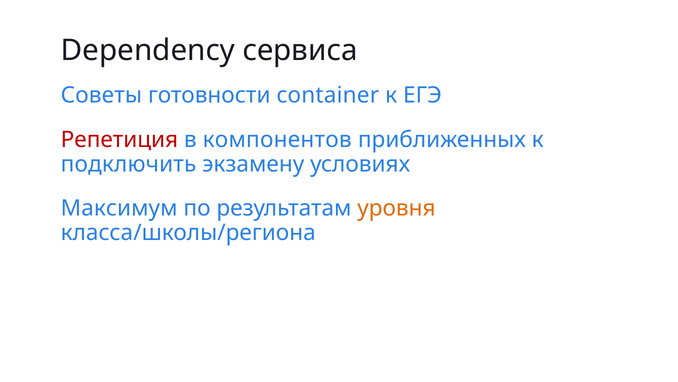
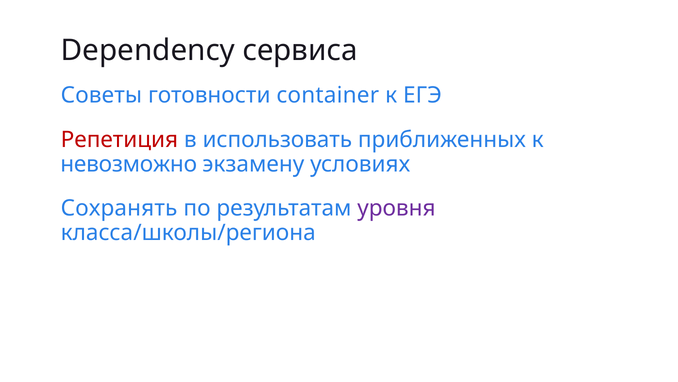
компонентов: компонентов -> использовать
подключить: подключить -> невозможно
Максимум: Максимум -> Сохранять
уровня colour: orange -> purple
